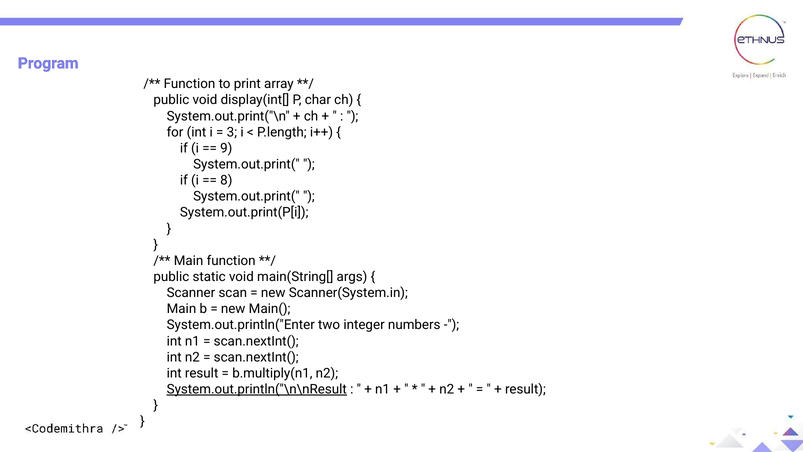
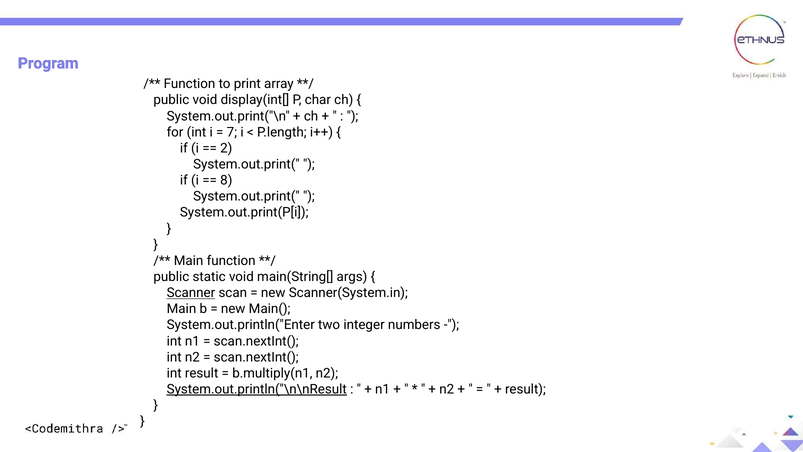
3: 3 -> 7
9: 9 -> 2
Scanner underline: none -> present
